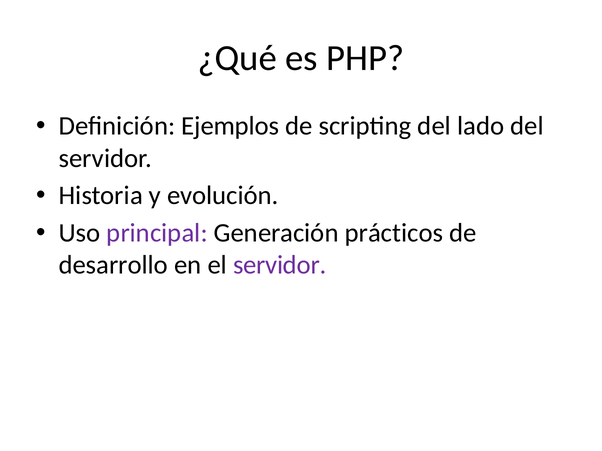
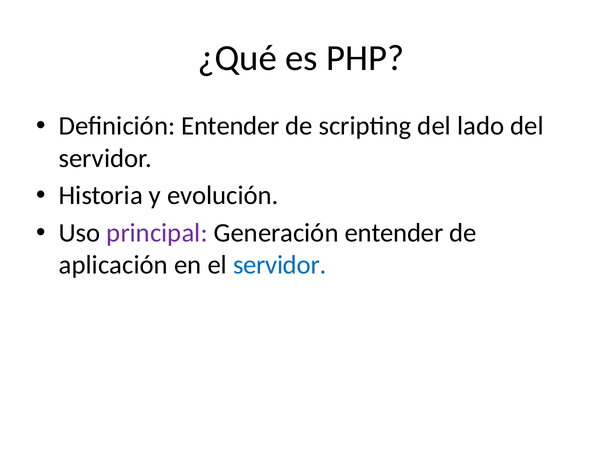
Definición Ejemplos: Ejemplos -> Entender
Generación prácticos: prácticos -> entender
desarrollo: desarrollo -> aplicación
servidor at (280, 265) colour: purple -> blue
